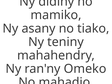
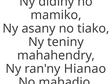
Omeko: Omeko -> Hianao
